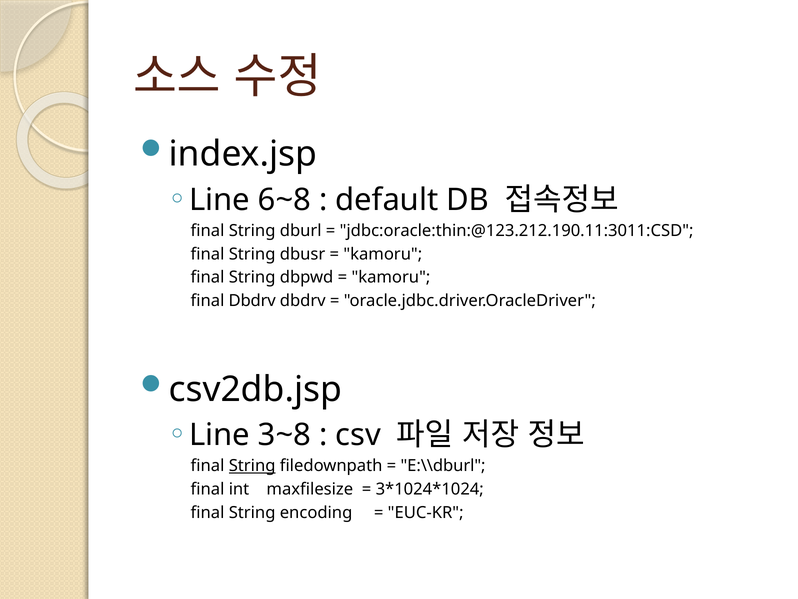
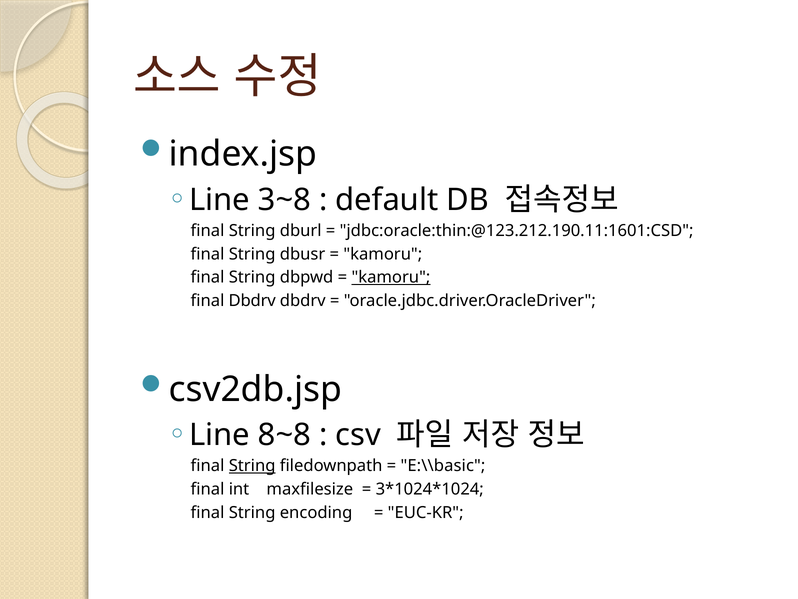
6~8: 6~8 -> 3~8
jdbc:oracle:thin:@123.212.190.11:3011:CSD: jdbc:oracle:thin:@123.212.190.11:3011:CSD -> jdbc:oracle:thin:@123.212.190.11:1601:CSD
kamoru at (391, 277) underline: none -> present
3~8: 3~8 -> 8~8
E:\\dburl: E:\\dburl -> E:\\basic
